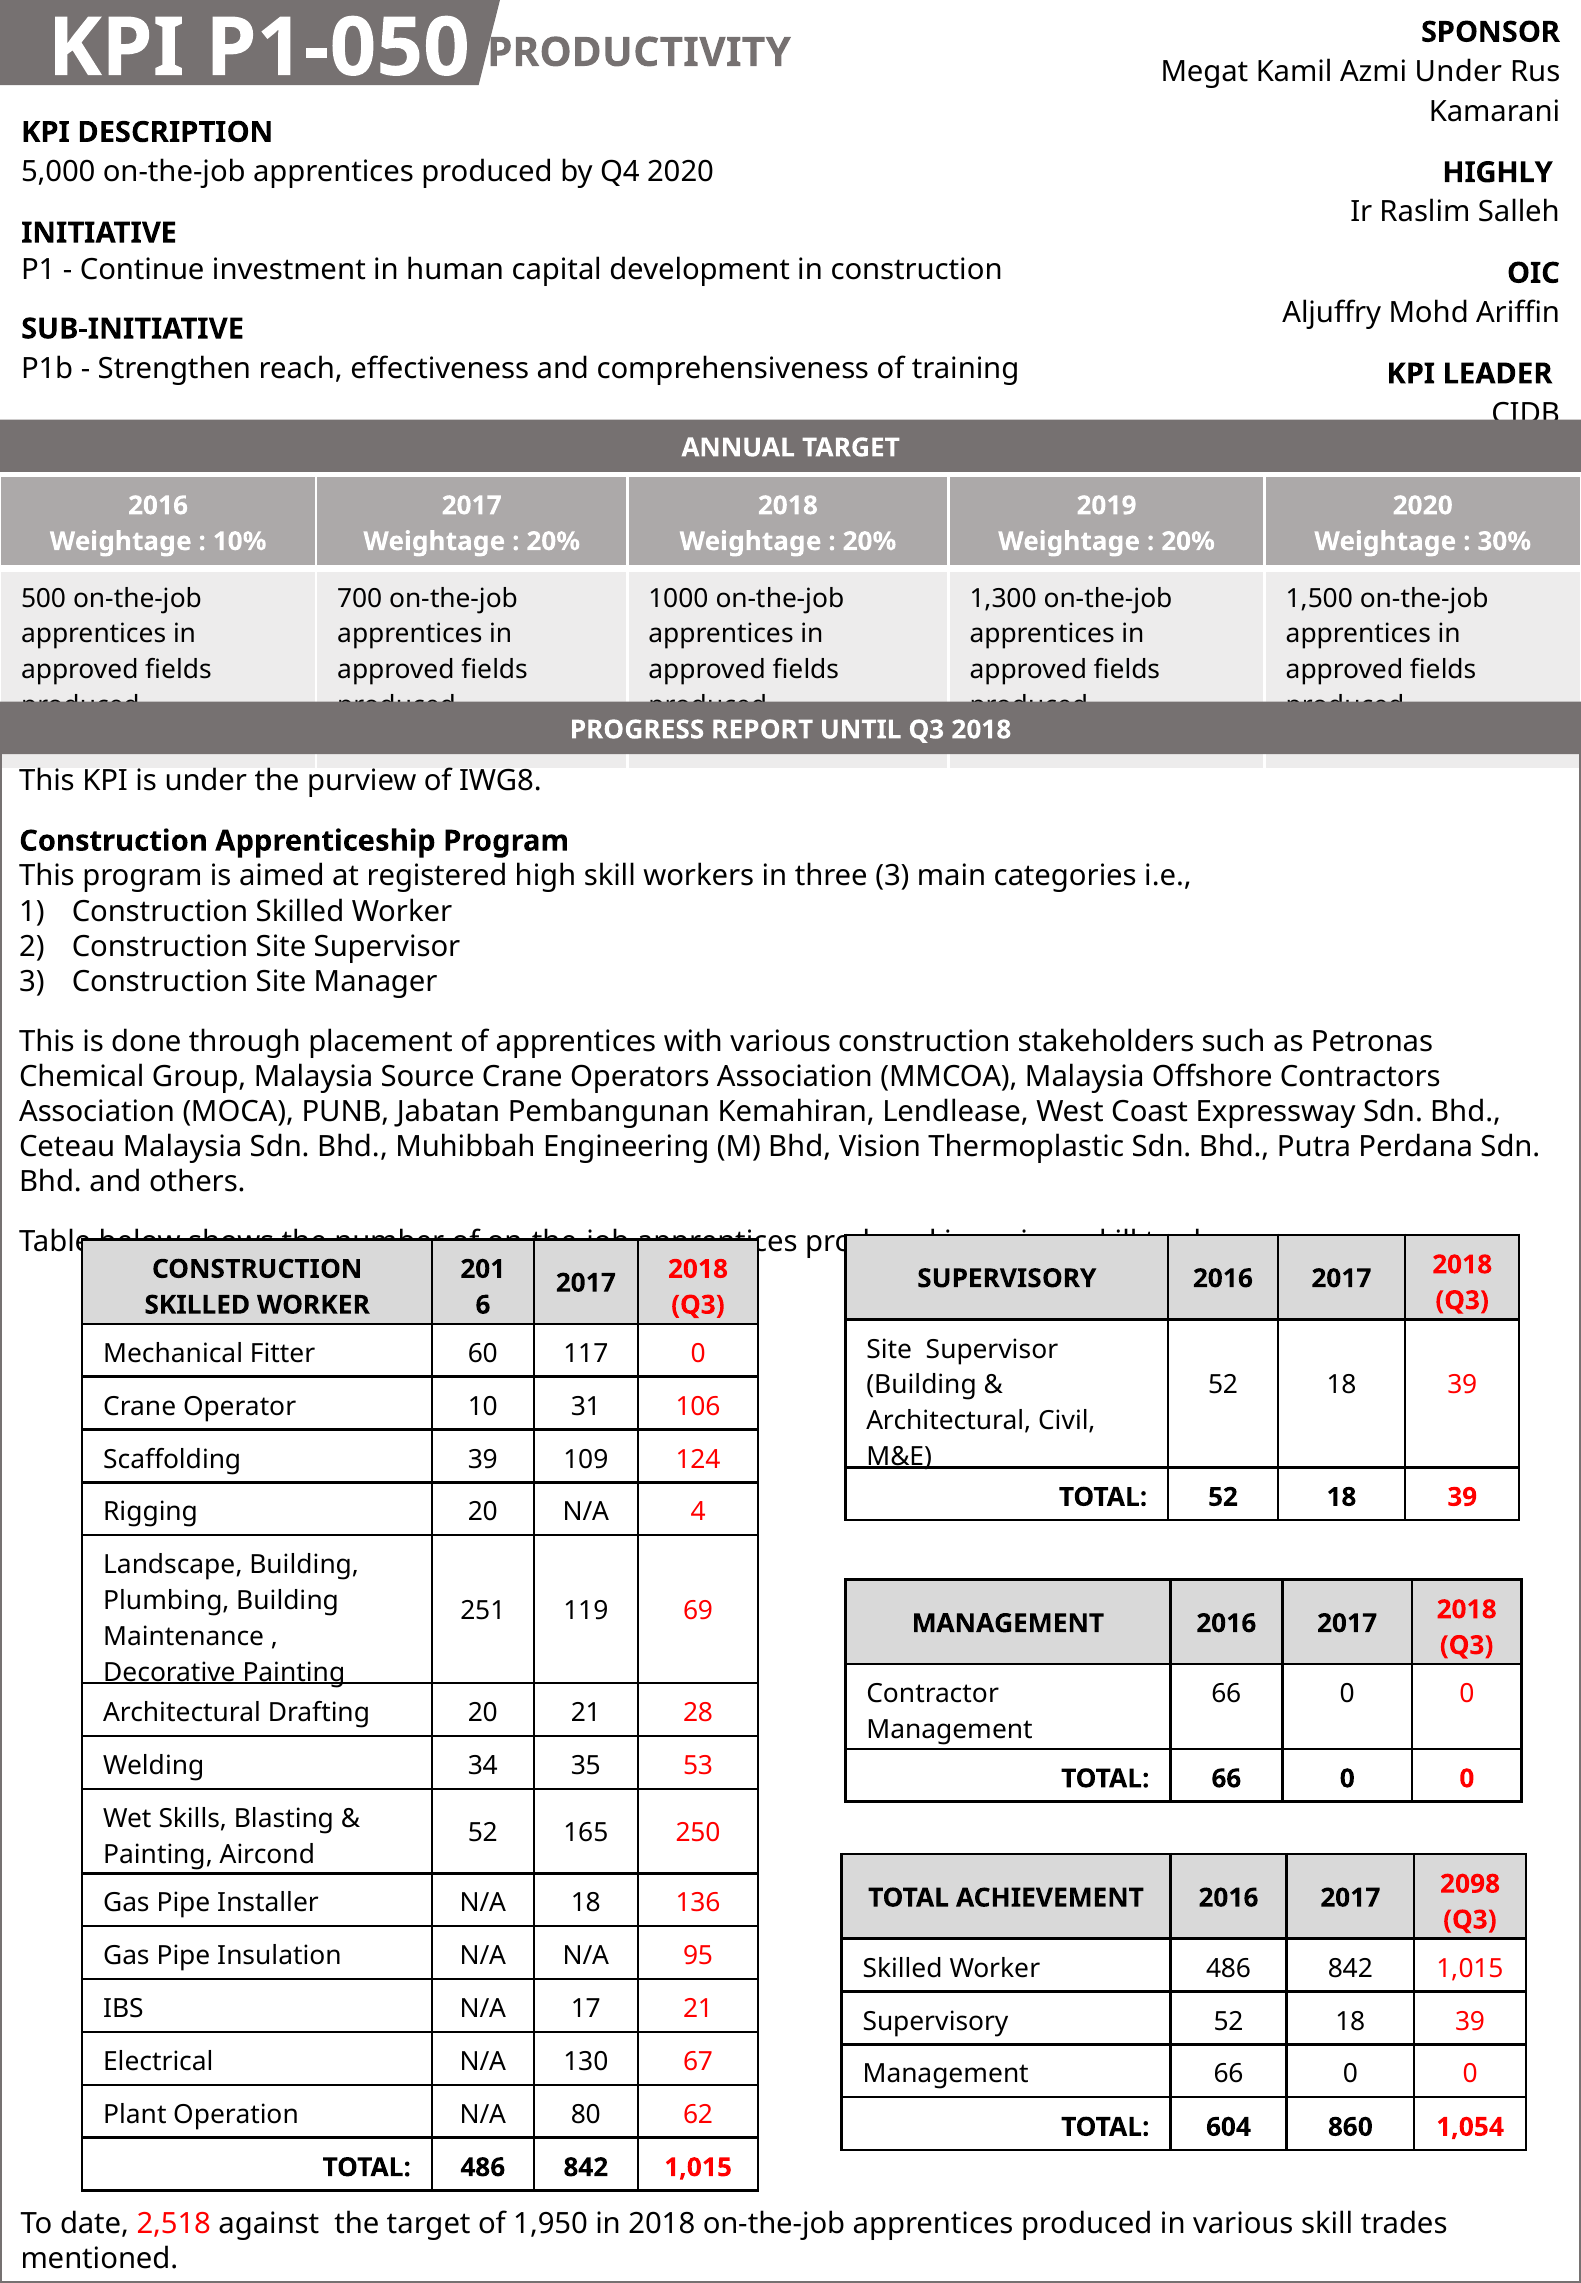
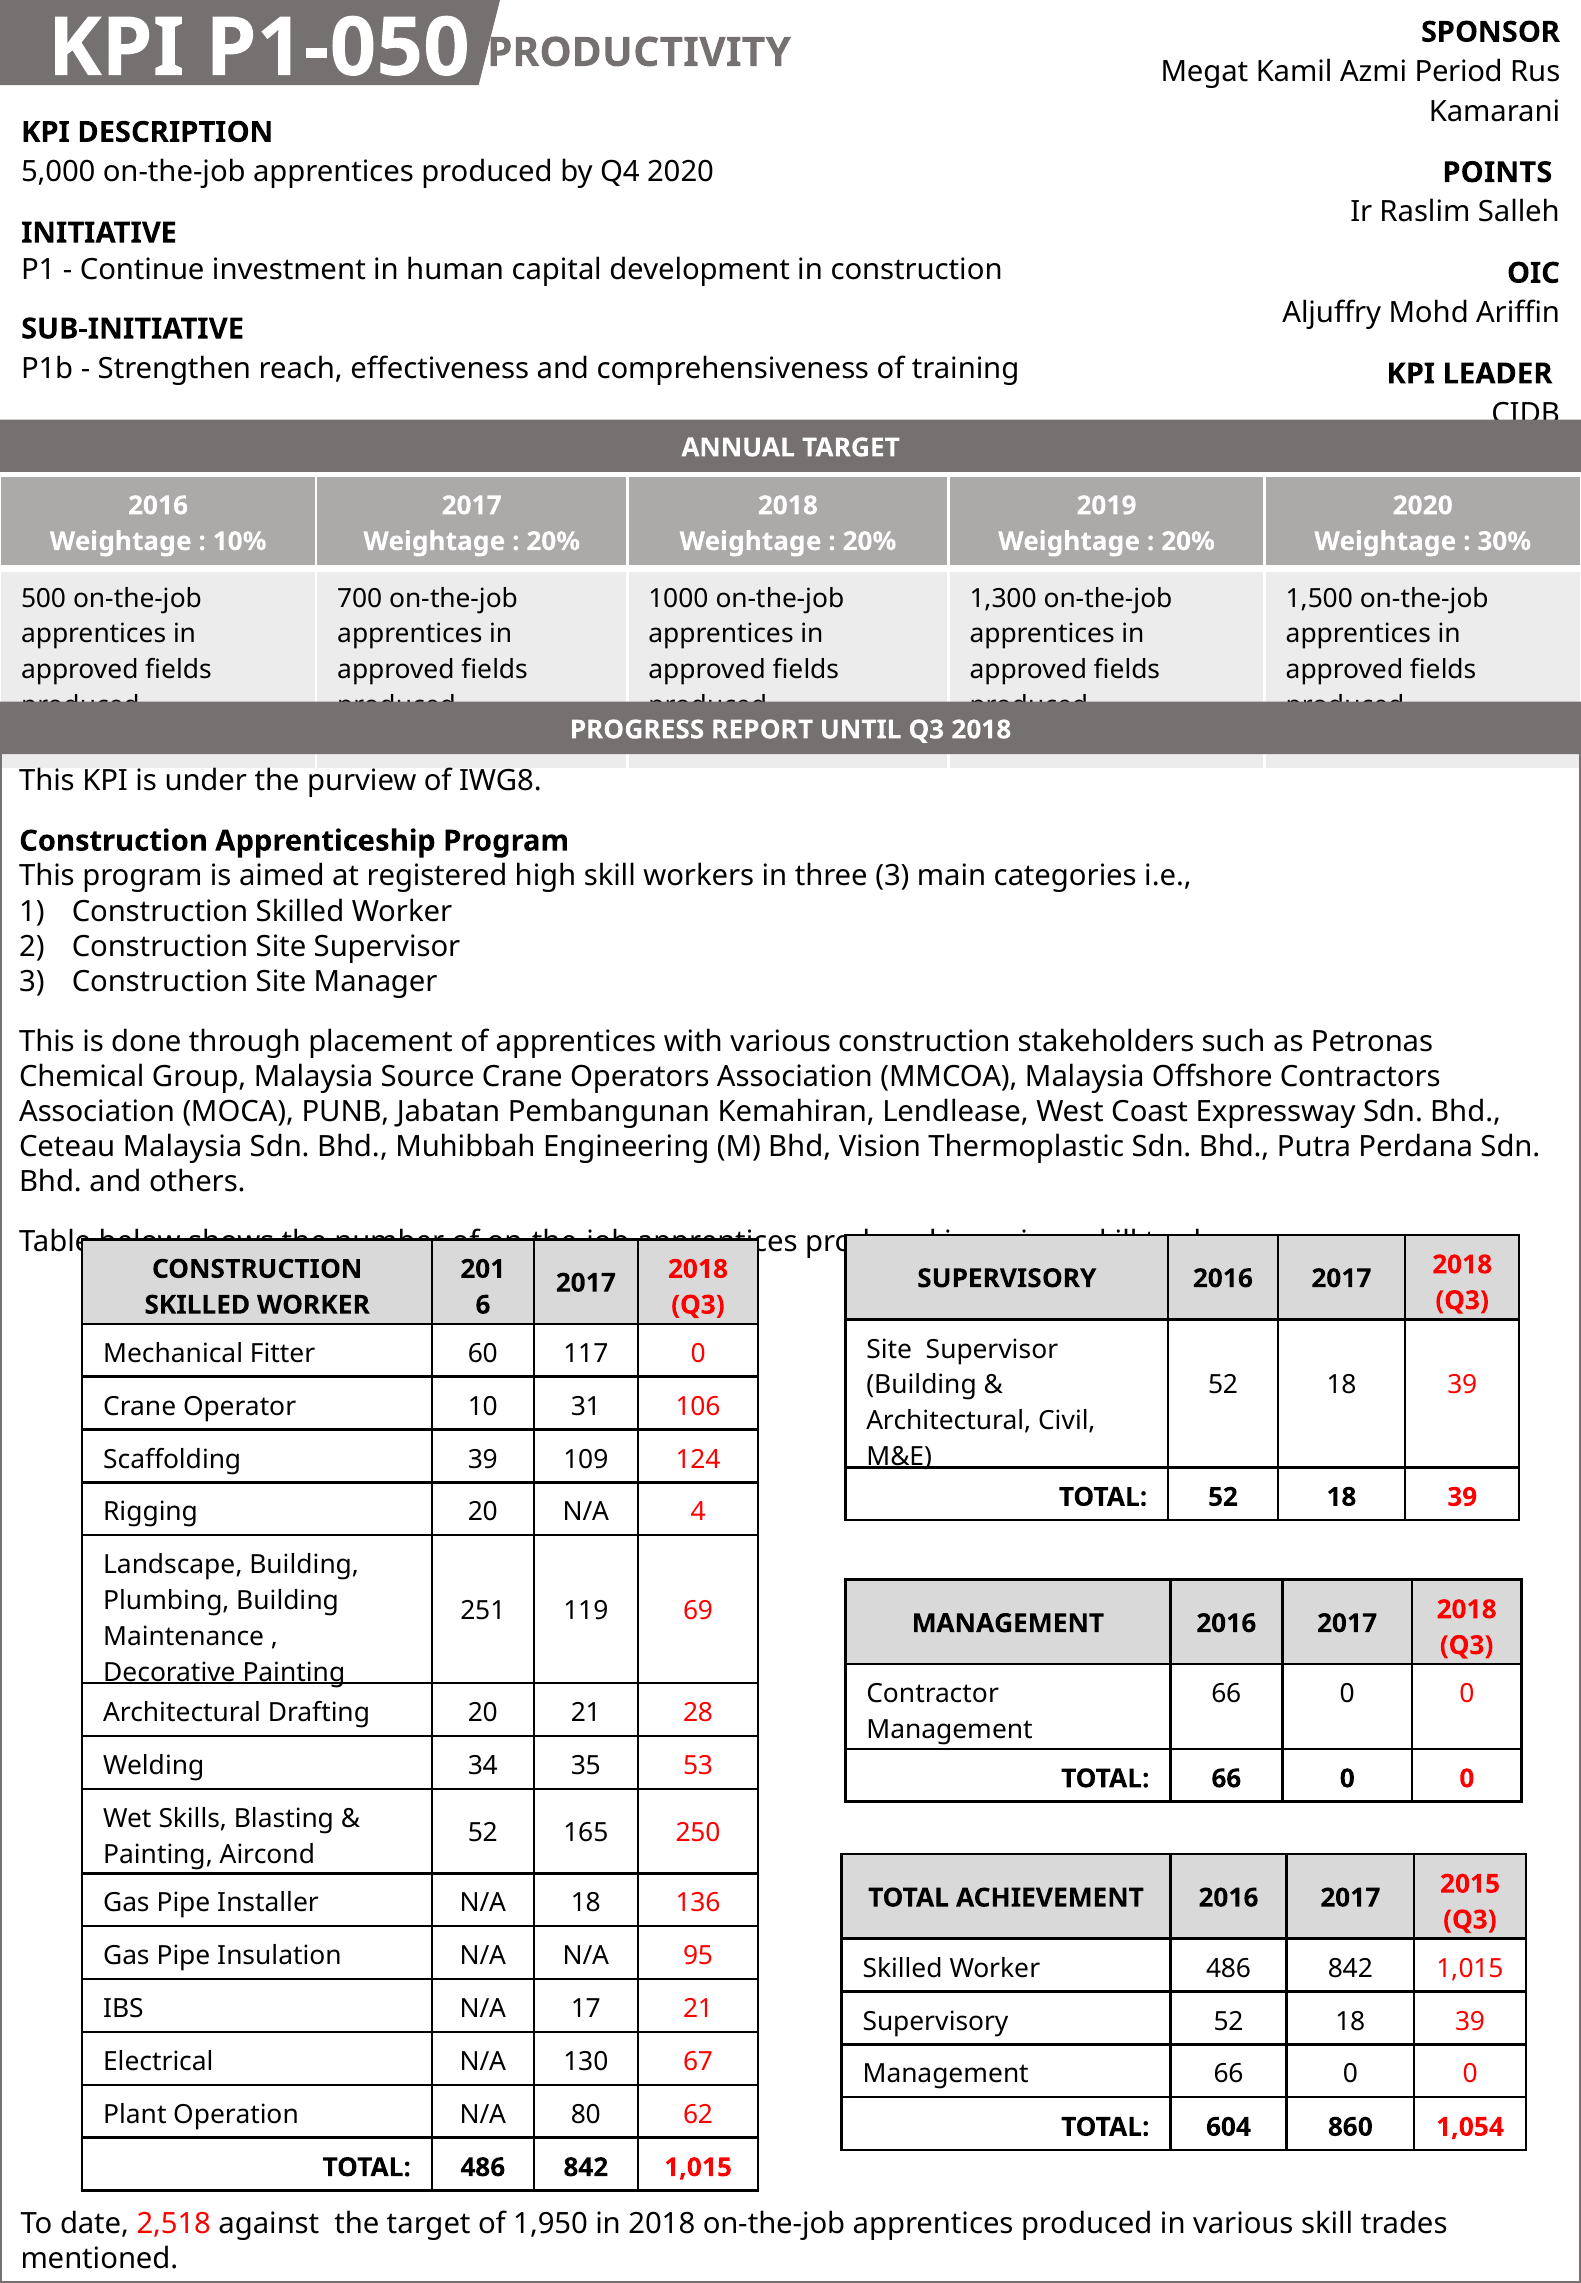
Azmi Under: Under -> Period
HIGHLY: HIGHLY -> POINTS
2098: 2098 -> 2015
